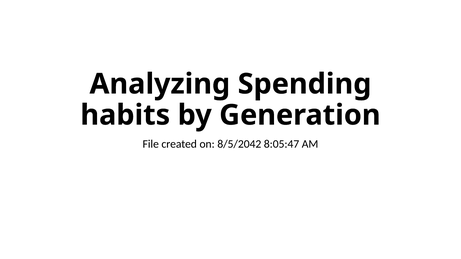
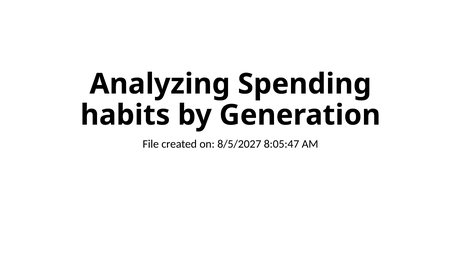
8/5/2042: 8/5/2042 -> 8/5/2027
